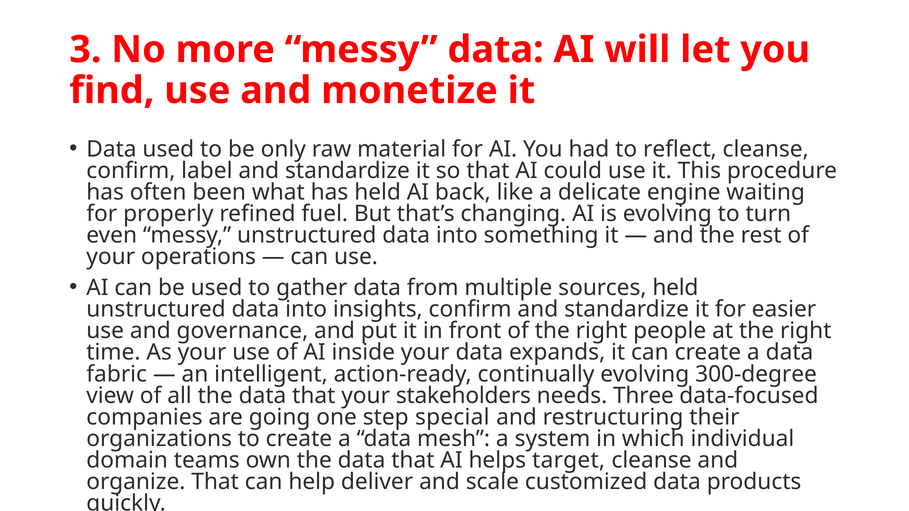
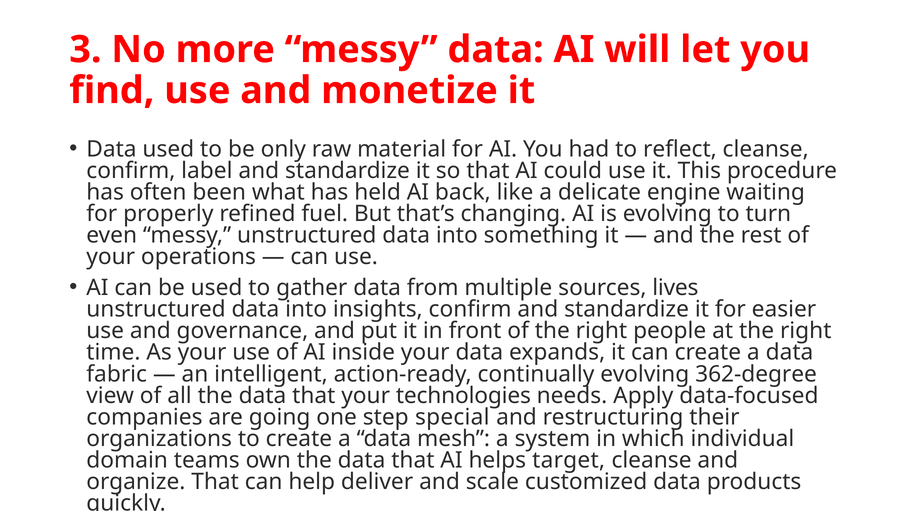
sources held: held -> lives
300-degree: 300-degree -> 362-degree
stakeholders: stakeholders -> technologies
Three: Three -> Apply
